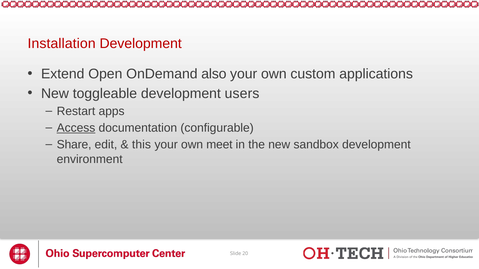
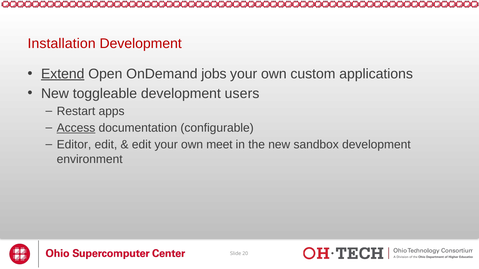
Extend underline: none -> present
also: also -> jobs
Share: Share -> Editor
this at (141, 145): this -> edit
